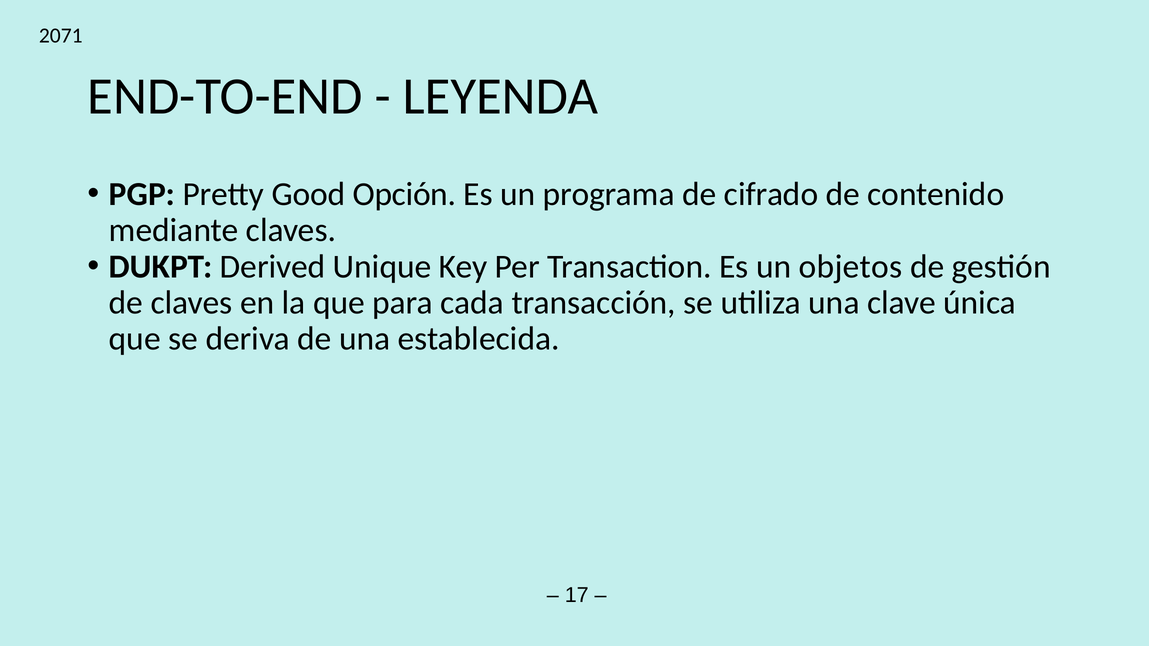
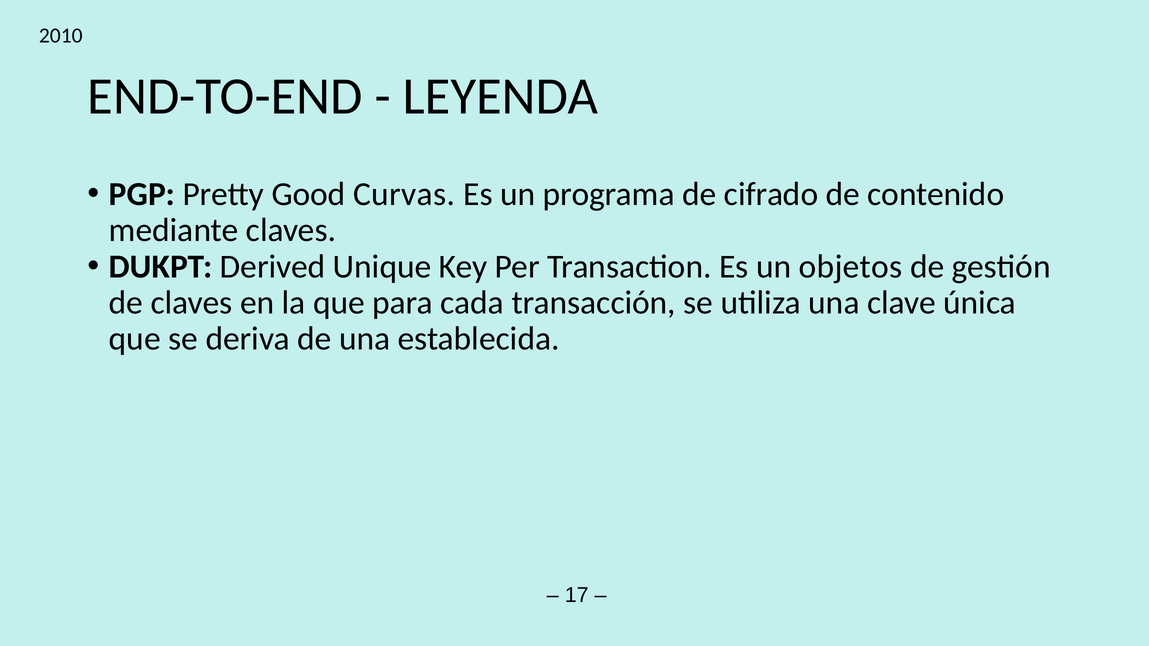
2071: 2071 -> 2010
Opción: Opción -> Curvas
